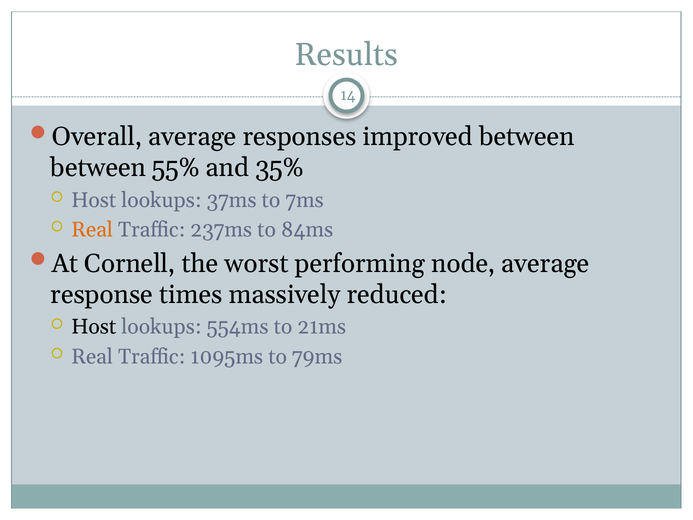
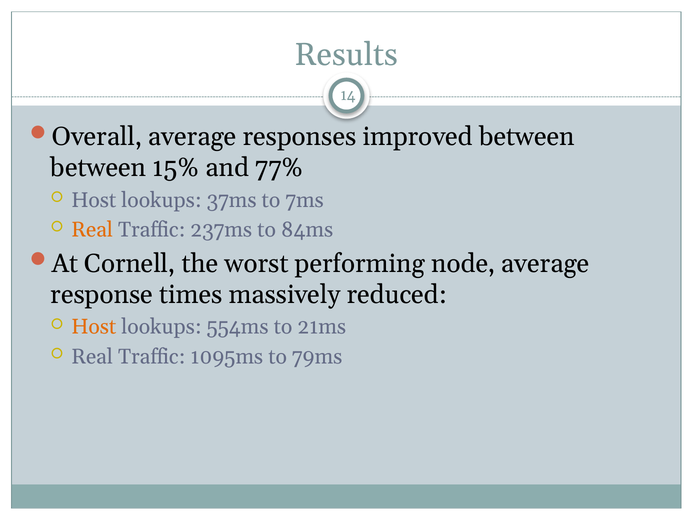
55%: 55% -> 15%
35%: 35% -> 77%
Host at (94, 327) colour: black -> orange
